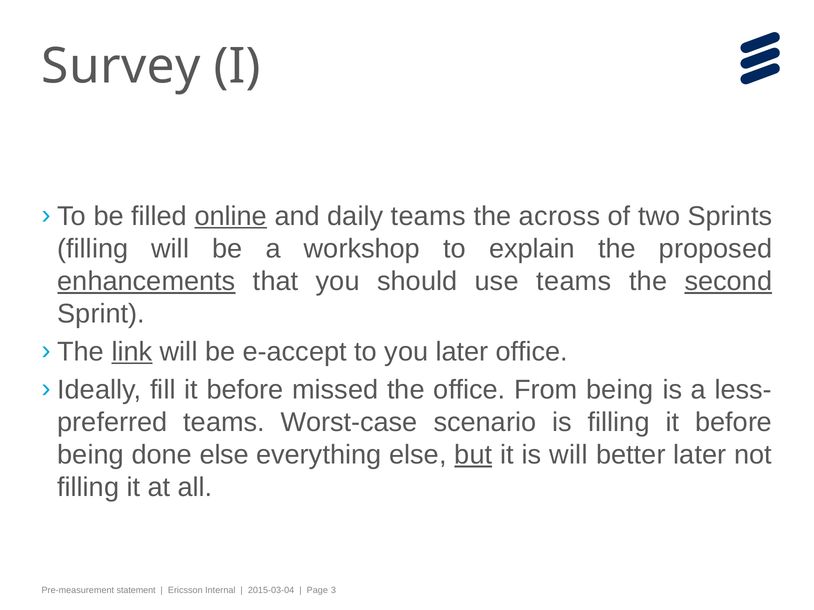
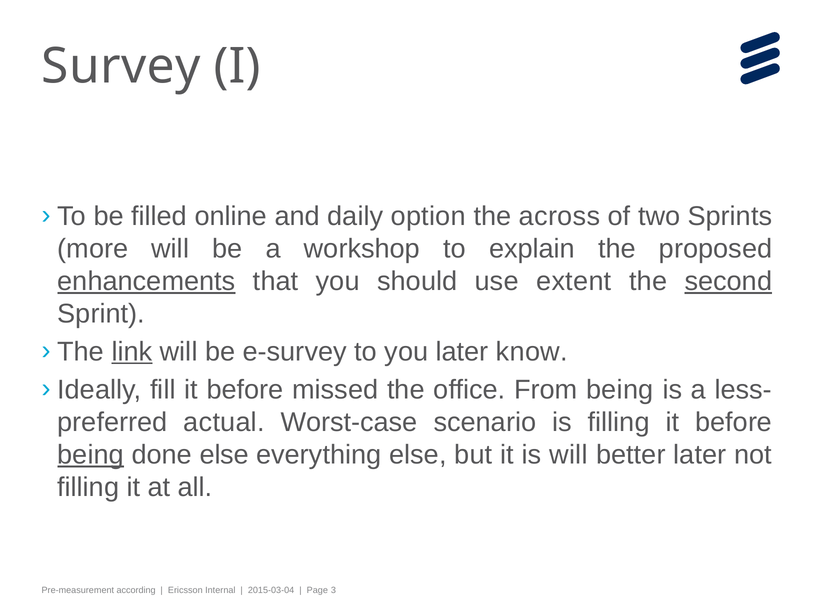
online underline: present -> none
daily teams: teams -> option
filling at (93, 249): filling -> more
use teams: teams -> extent
e-accept: e-accept -> e-survey
later office: office -> know
teams at (224, 423): teams -> actual
being at (91, 455) underline: none -> present
but underline: present -> none
statement: statement -> according
